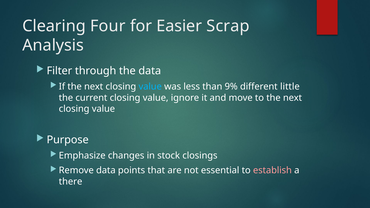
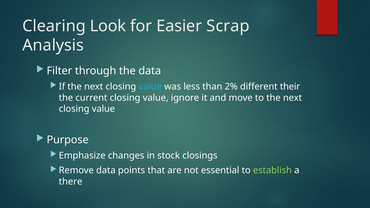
Four: Four -> Look
9%: 9% -> 2%
little: little -> their
establish colour: pink -> light green
